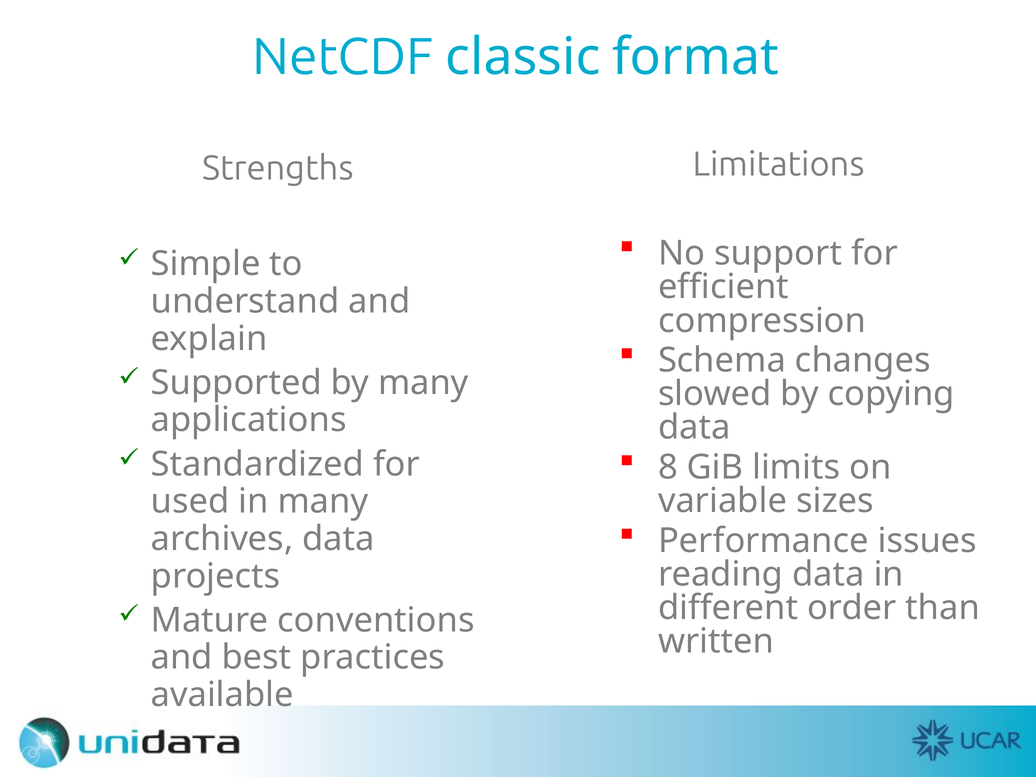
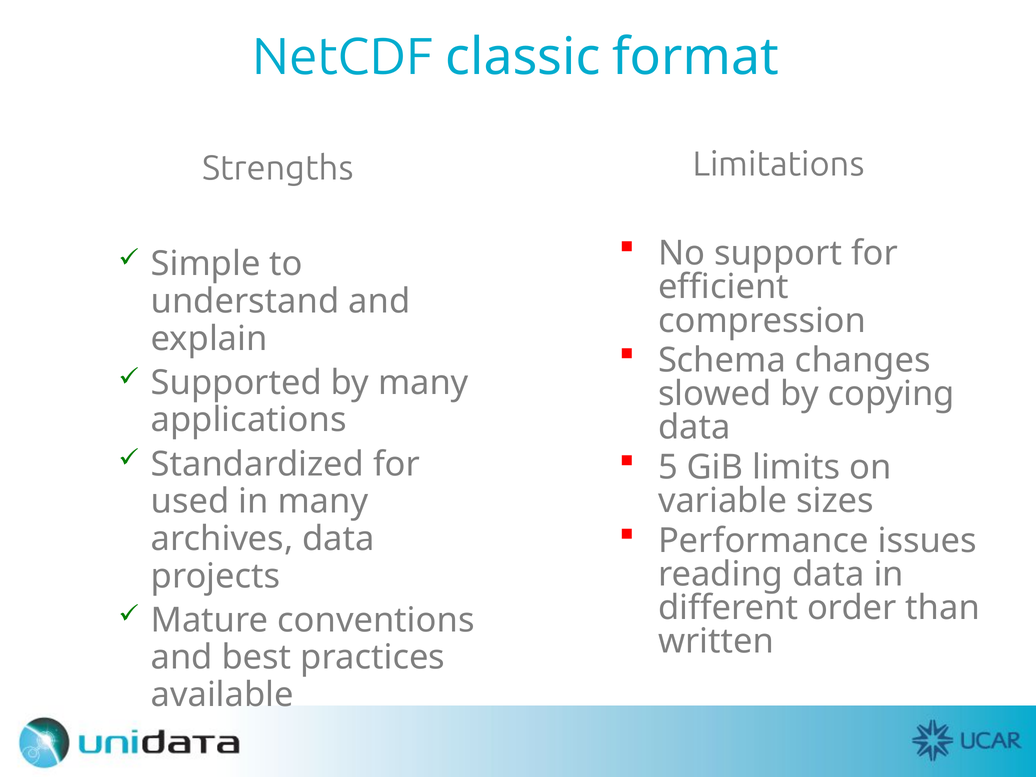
8: 8 -> 5
